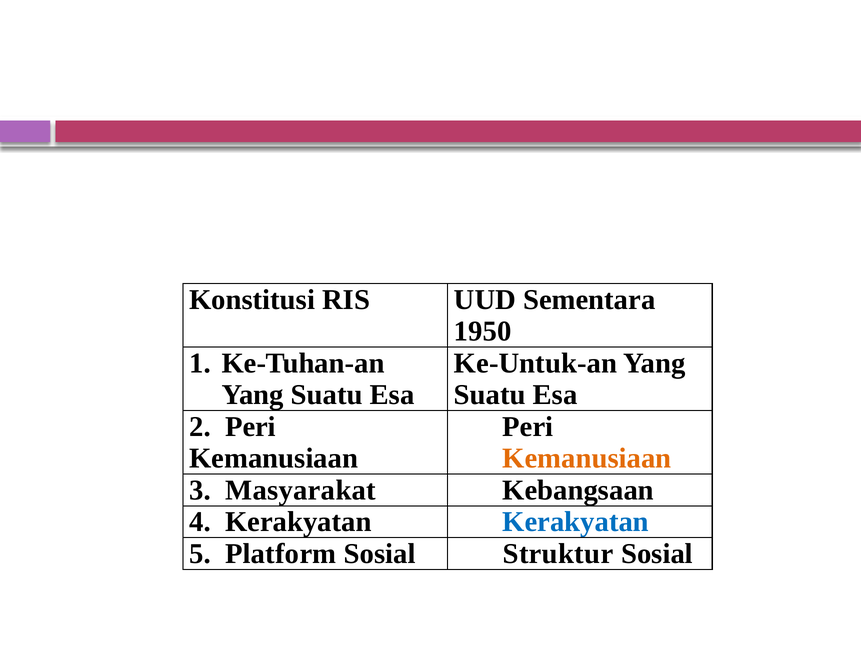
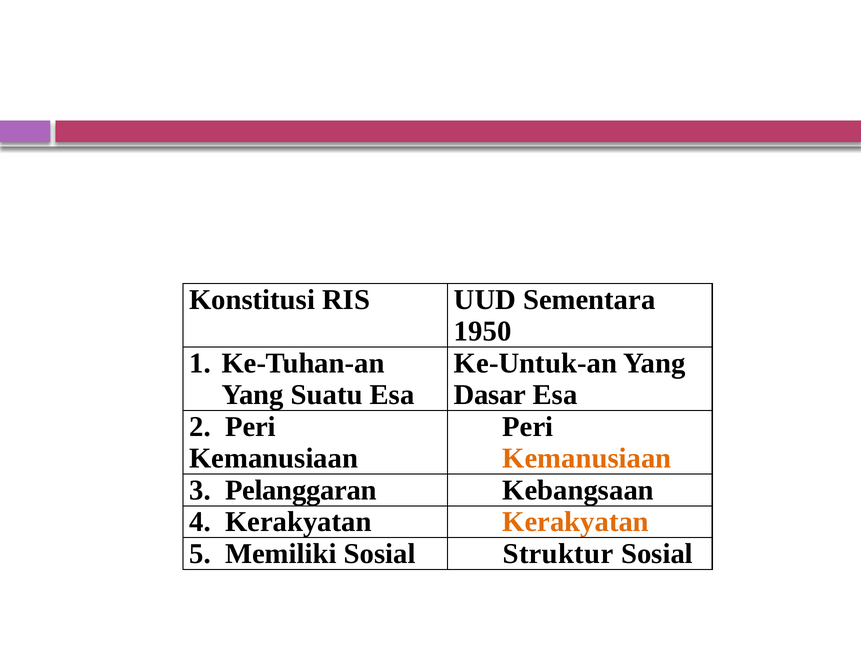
Suatu at (490, 395): Suatu -> Dasar
Masyarakat: Masyarakat -> Pelanggaran
Kerakyatan at (576, 522) colour: blue -> orange
Platform: Platform -> Memiliki
